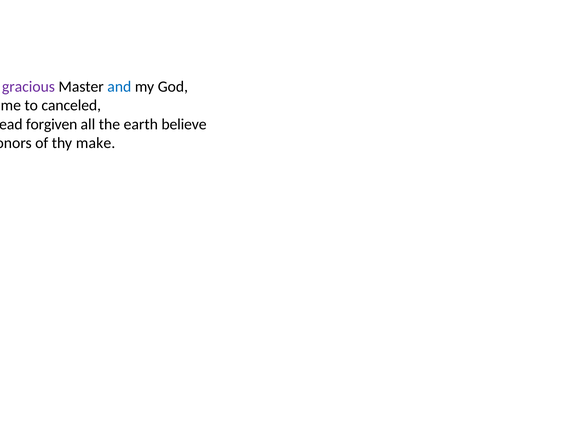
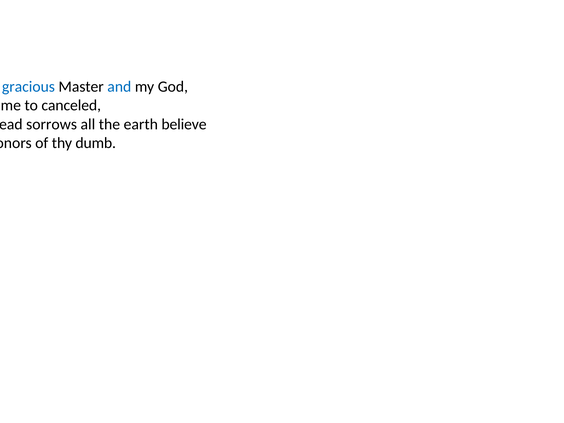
gracious colour: purple -> blue
forgiven: forgiven -> sorrows
make: make -> dumb
